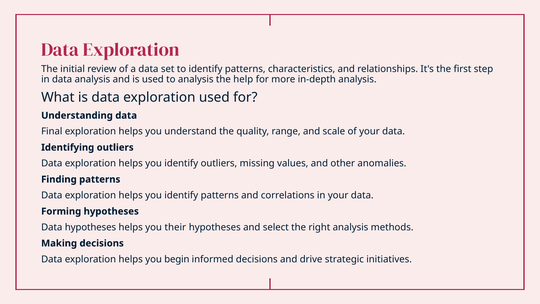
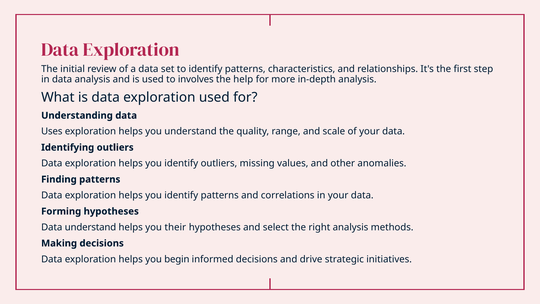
to analysis: analysis -> involves
Final: Final -> Uses
Data hypotheses: hypotheses -> understand
